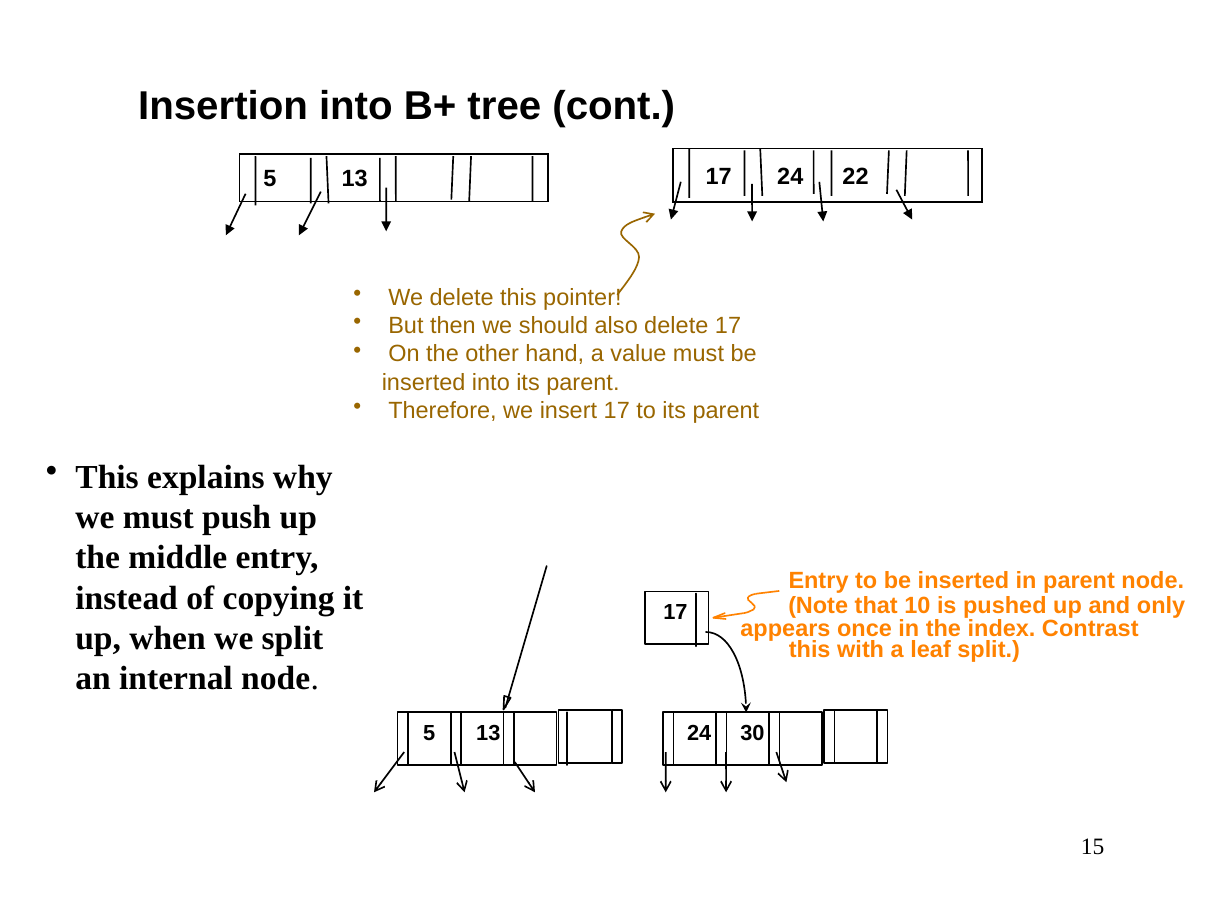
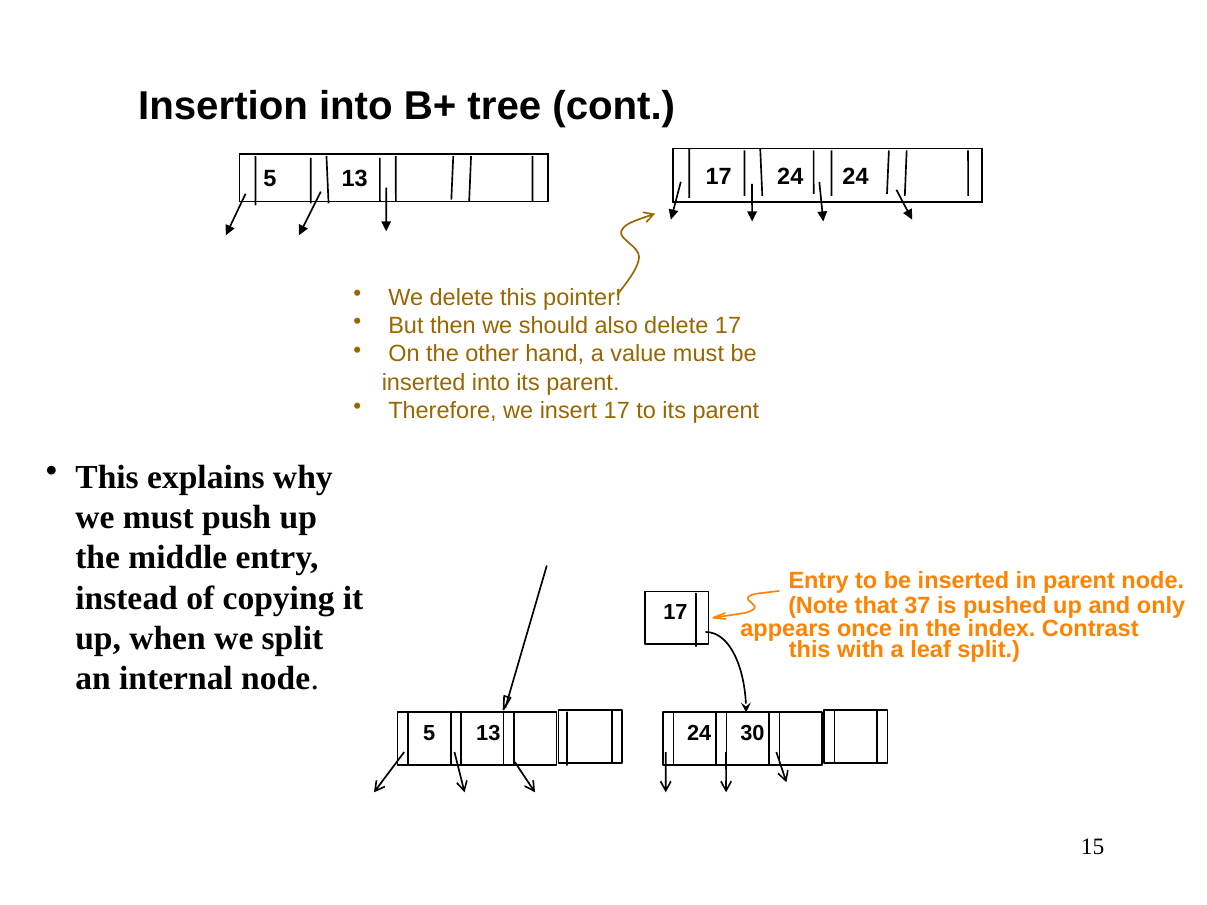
24 22: 22 -> 24
10: 10 -> 37
